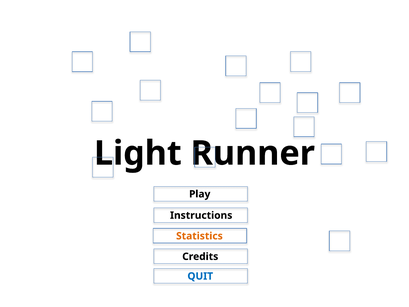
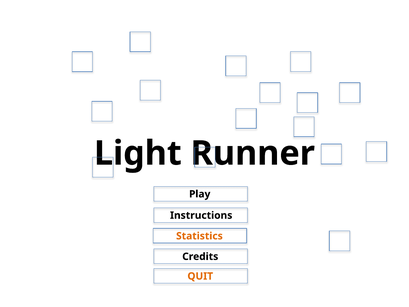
QUIT colour: blue -> orange
